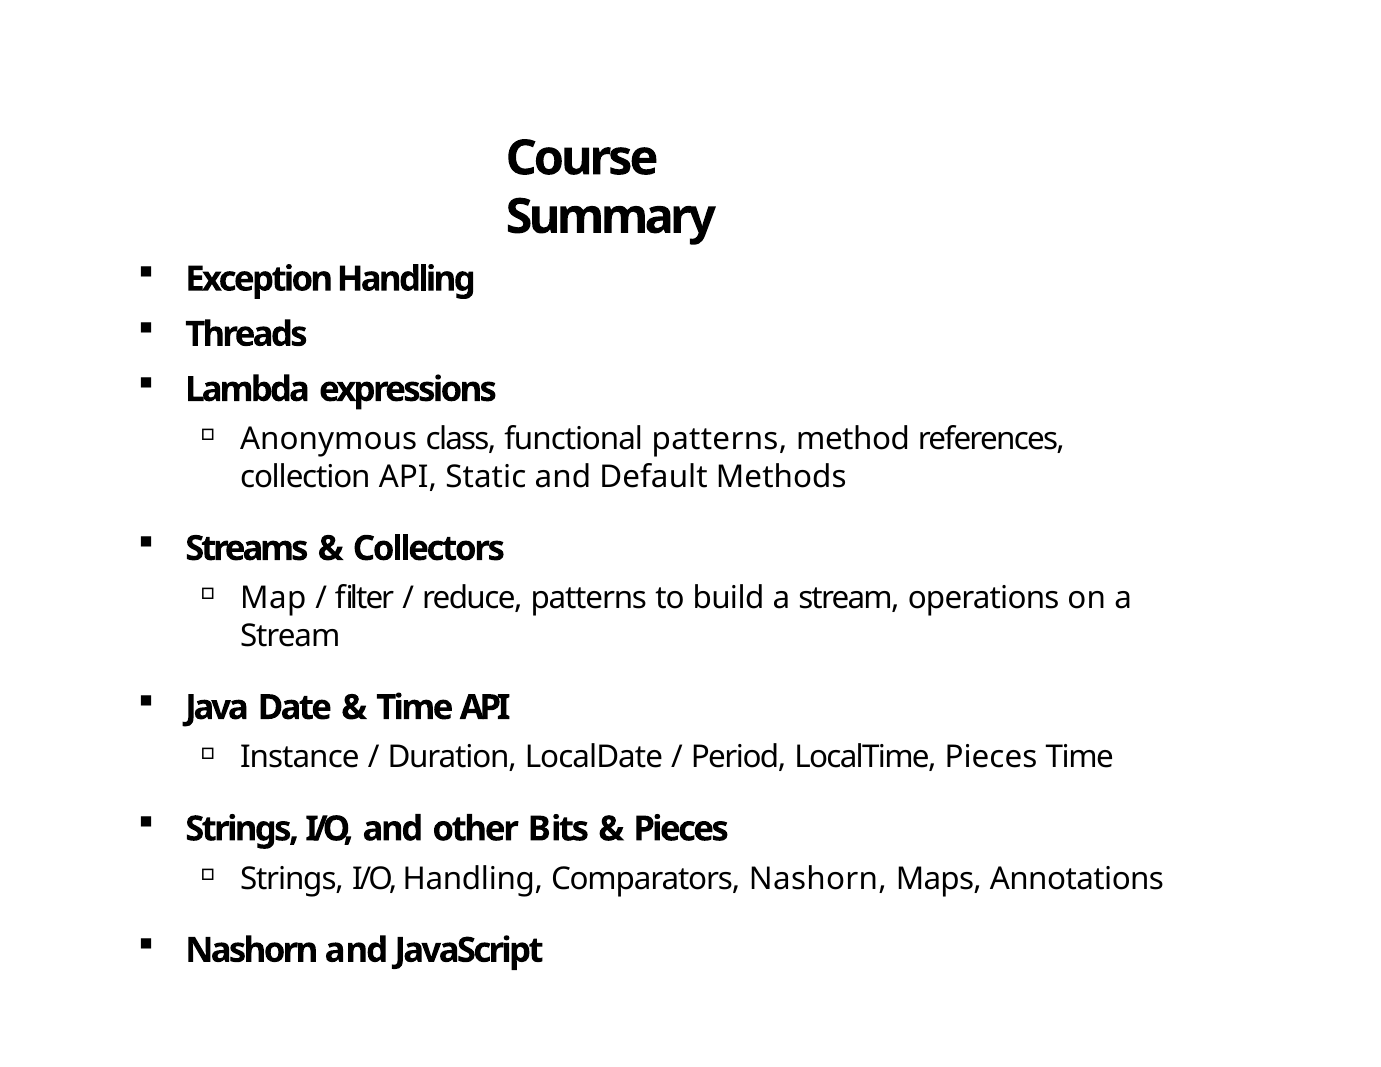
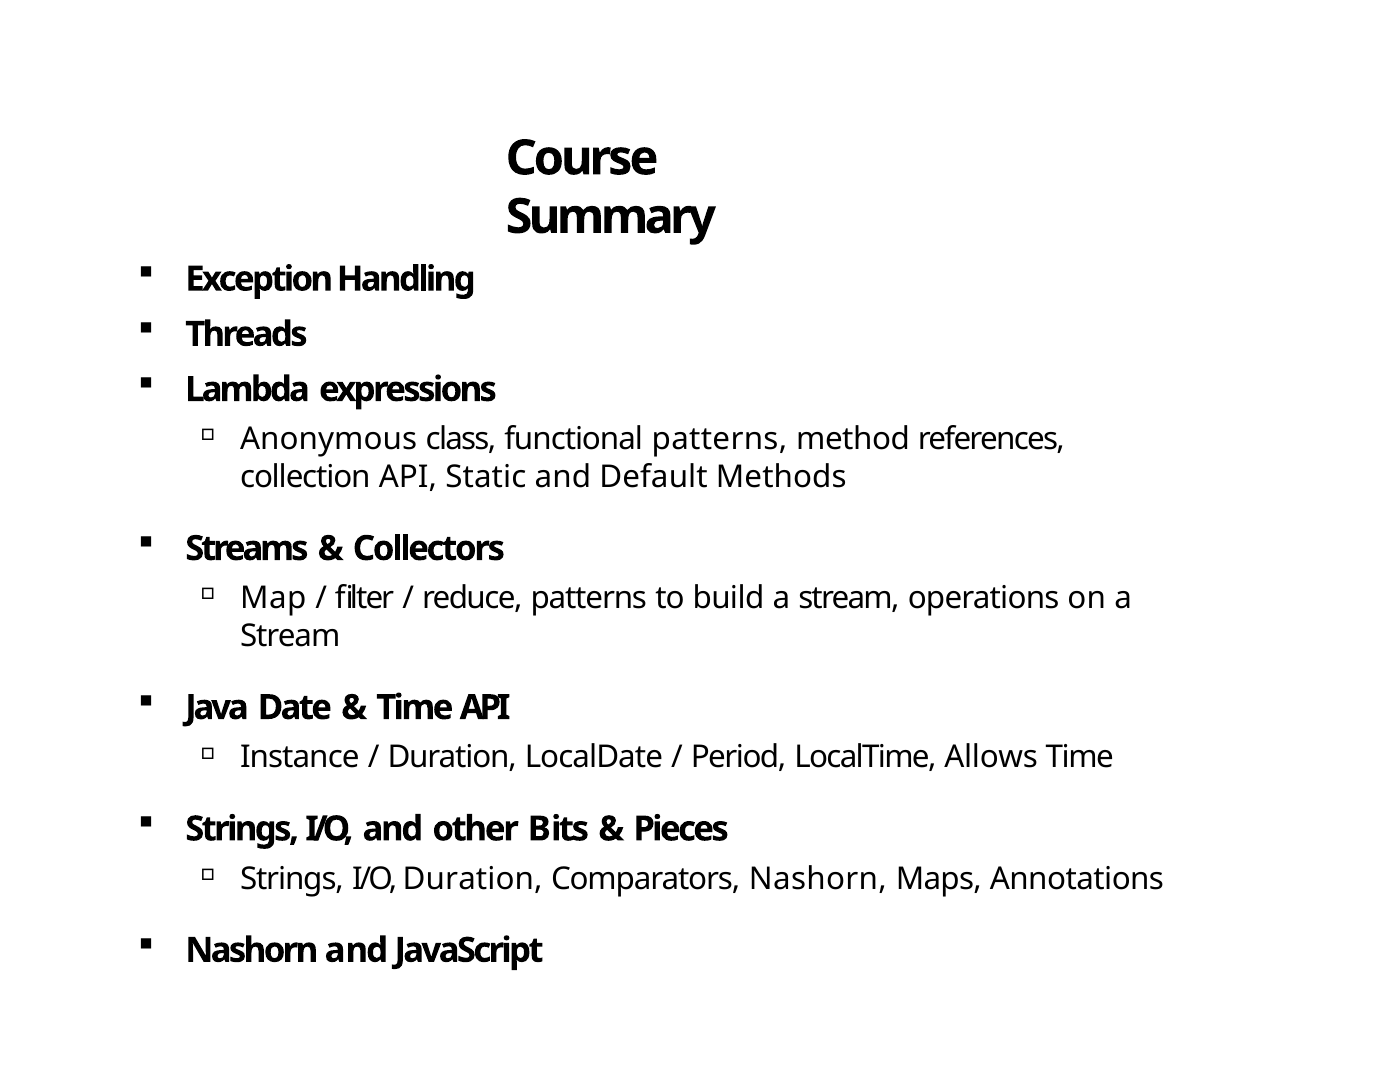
LocalTime Pieces: Pieces -> Allows
I/O Handling: Handling -> Duration
